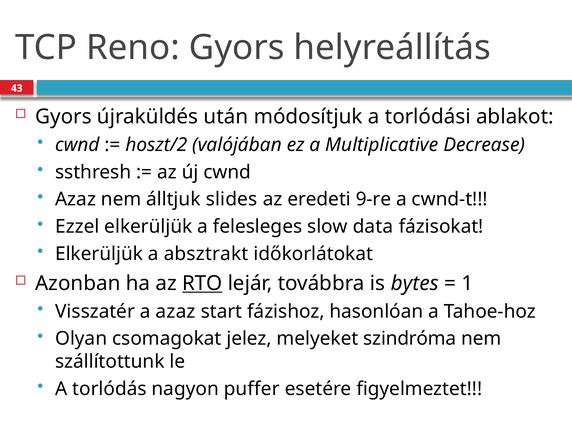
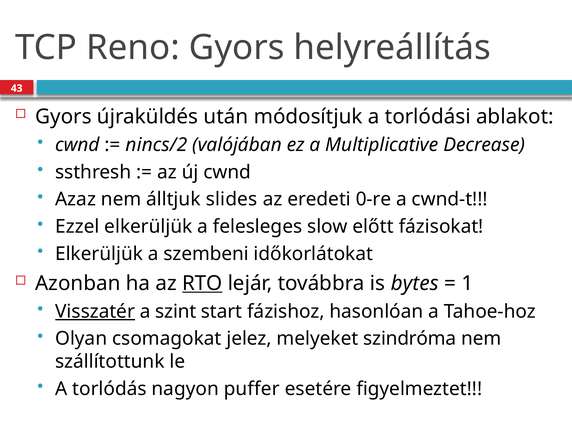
hoszt/2: hoszt/2 -> nincs/2
9-re: 9-re -> 0-re
data: data -> előtt
absztrakt: absztrakt -> szembeni
Visszatér underline: none -> present
a azaz: azaz -> szint
